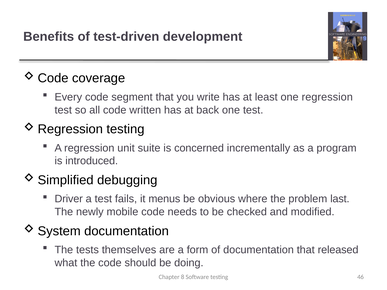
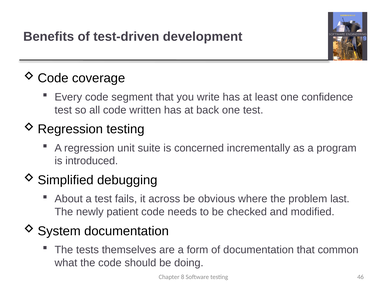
one regression: regression -> confidence
Driver: Driver -> About
menus: menus -> across
mobile: mobile -> patient
released: released -> common
